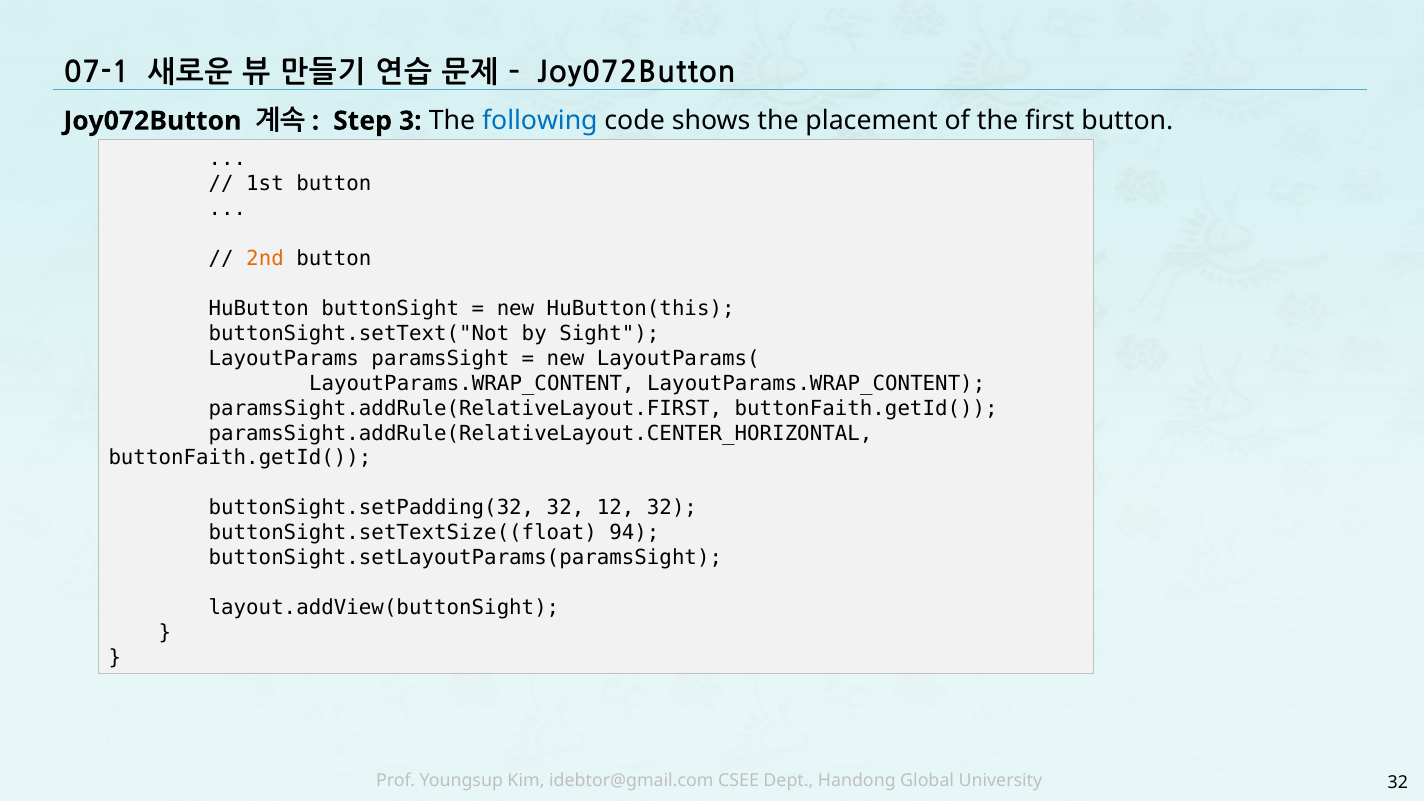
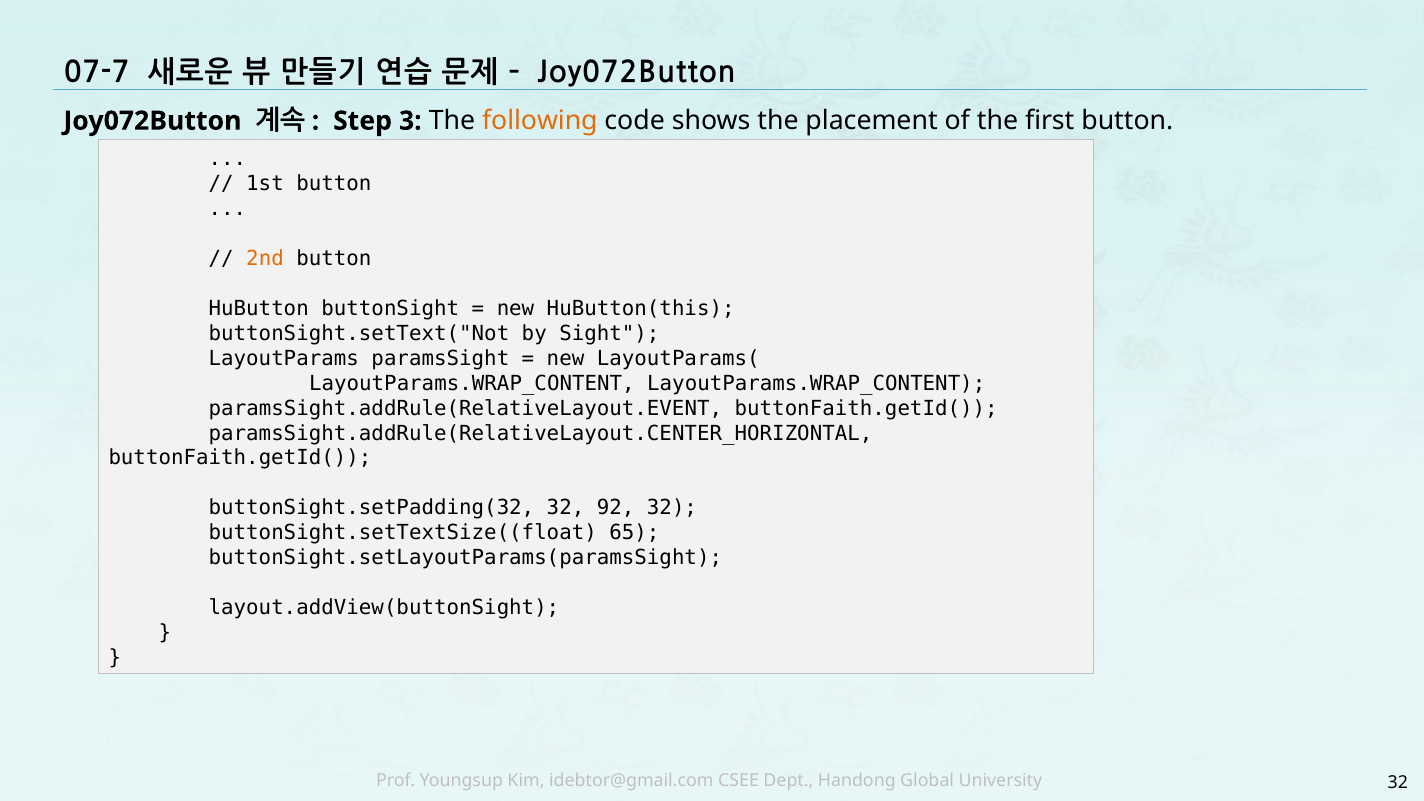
07-1: 07-1 -> 07-7
following colour: blue -> orange
paramsSight.addRule(RelativeLayout.FIRST: paramsSight.addRule(RelativeLayout.FIRST -> paramsSight.addRule(RelativeLayout.EVENT
12: 12 -> 92
94: 94 -> 65
